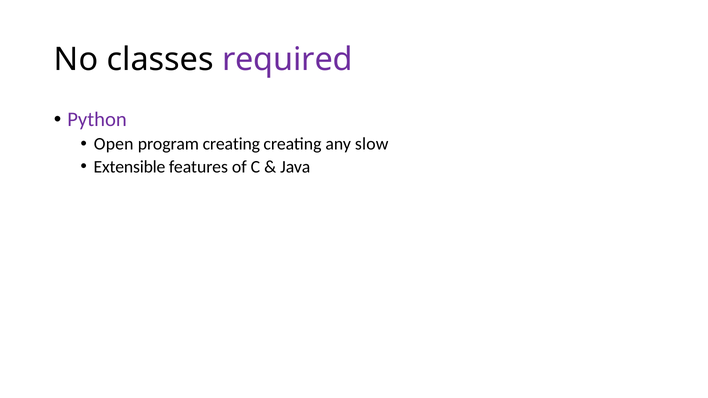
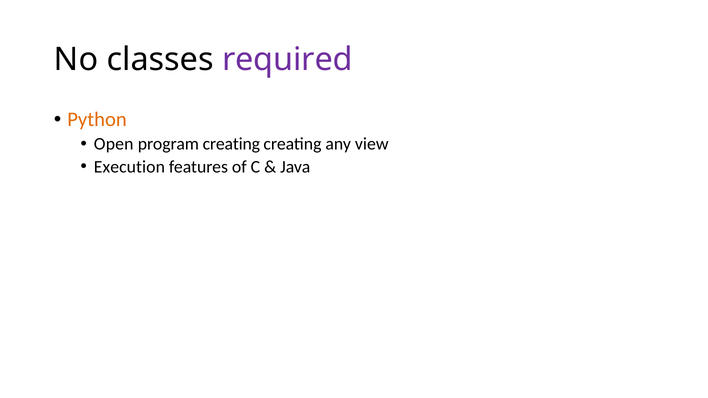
Python colour: purple -> orange
slow: slow -> view
Extensible: Extensible -> Execution
